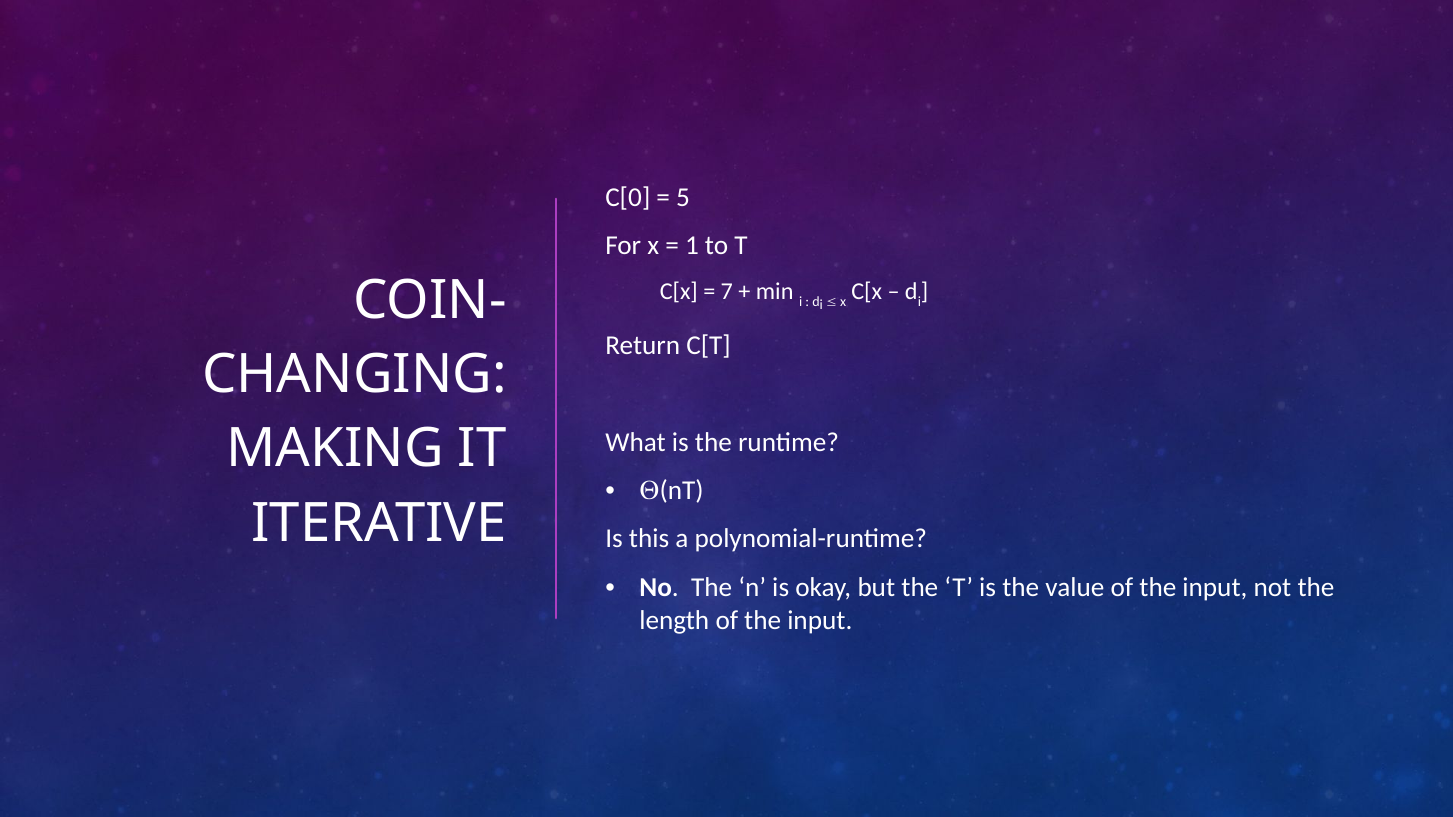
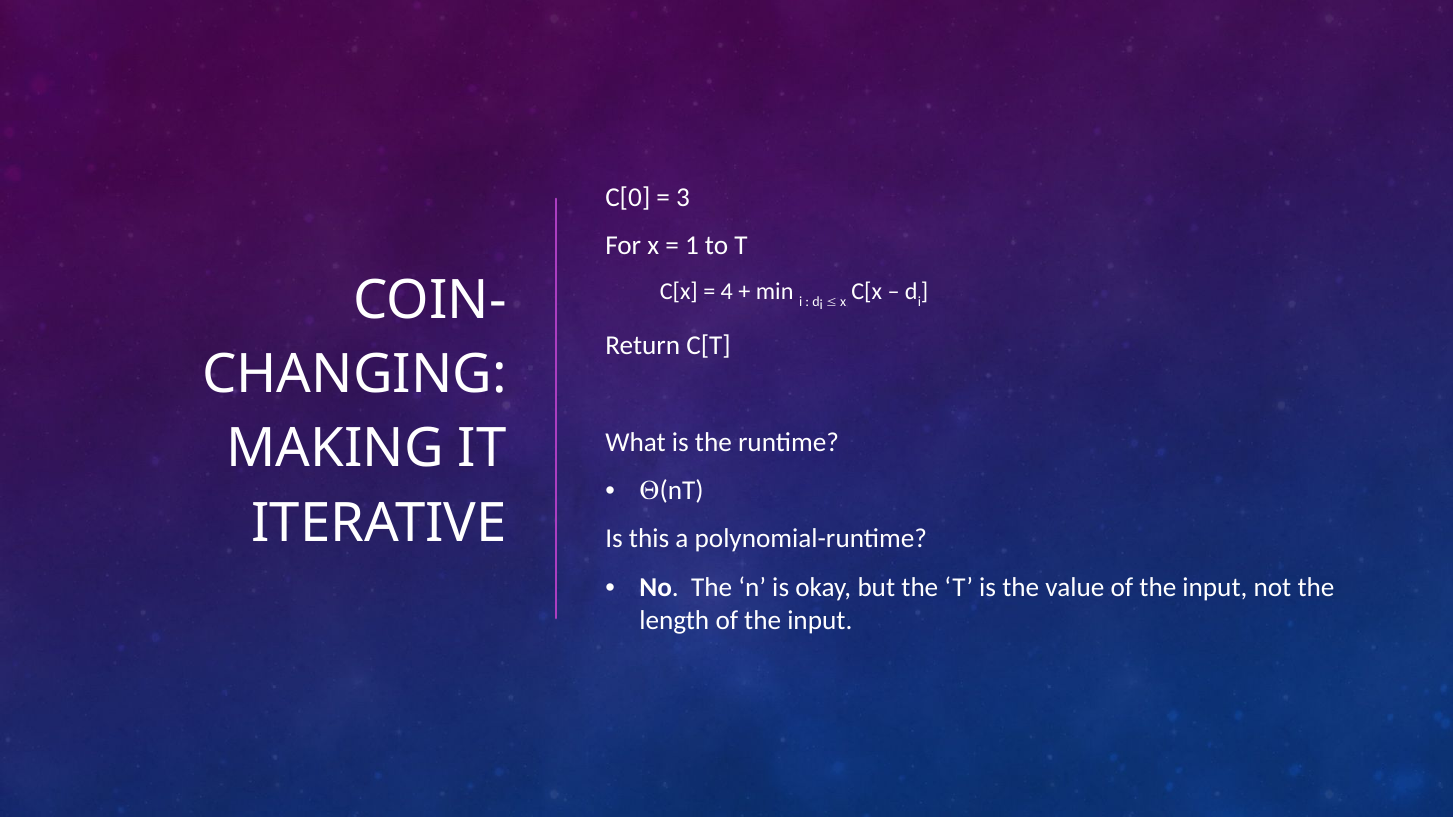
5: 5 -> 3
7: 7 -> 4
